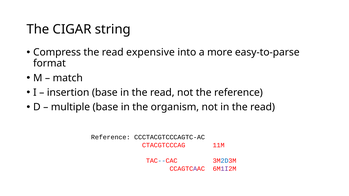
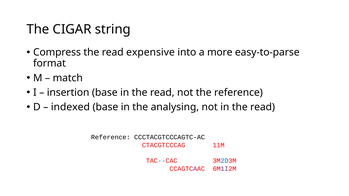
multiple: multiple -> indexed
organism: organism -> analysing
